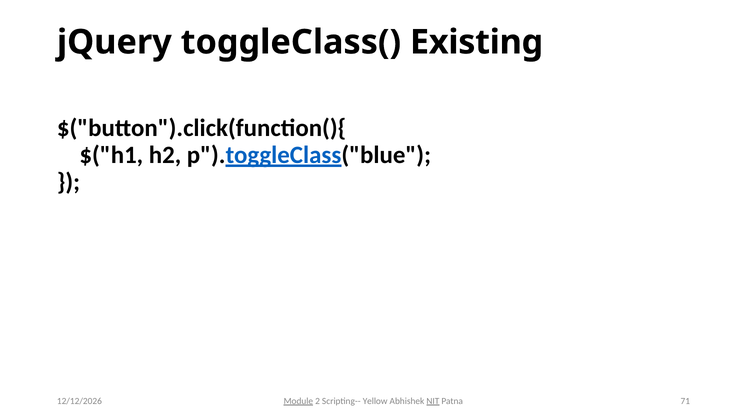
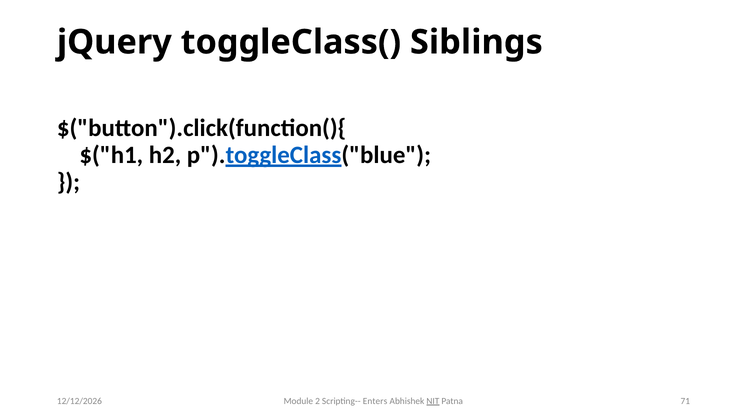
Existing: Existing -> Siblings
Module underline: present -> none
Yellow: Yellow -> Enters
